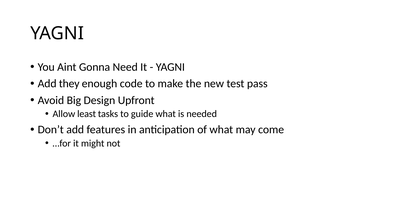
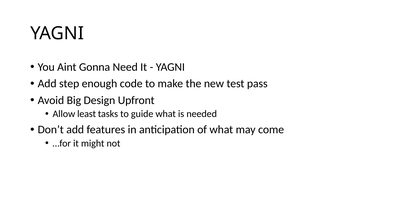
they: they -> step
